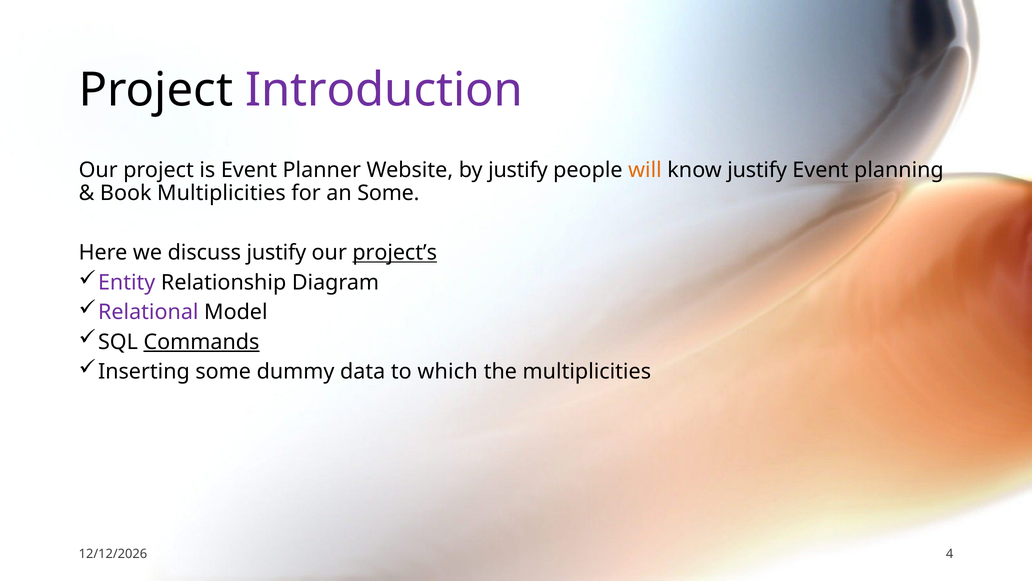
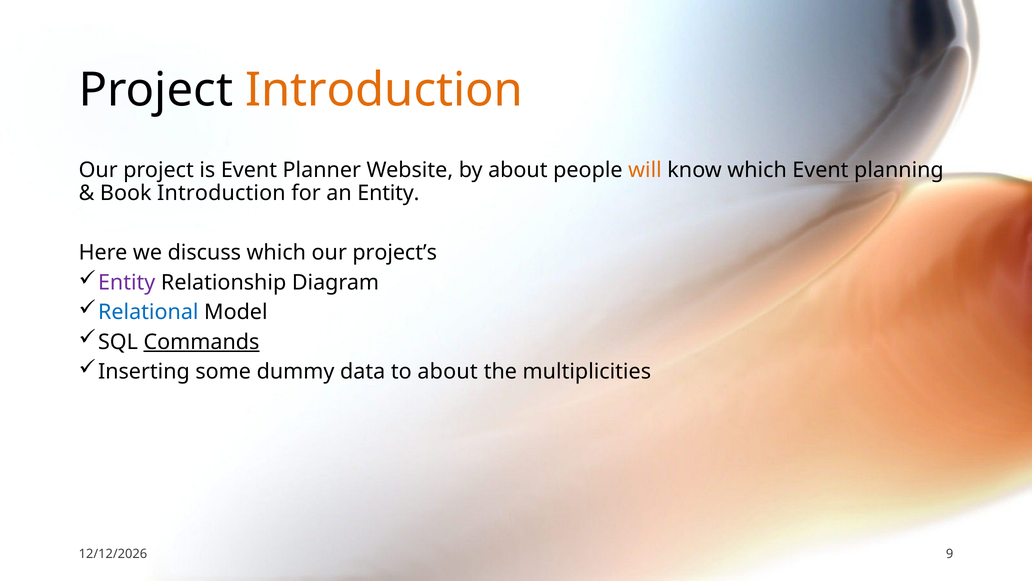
Introduction at (384, 90) colour: purple -> orange
by justify: justify -> about
know justify: justify -> which
Book Multiplicities: Multiplicities -> Introduction
an Some: Some -> Entity
discuss justify: justify -> which
project’s underline: present -> none
Relational colour: purple -> blue
to which: which -> about
4: 4 -> 9
